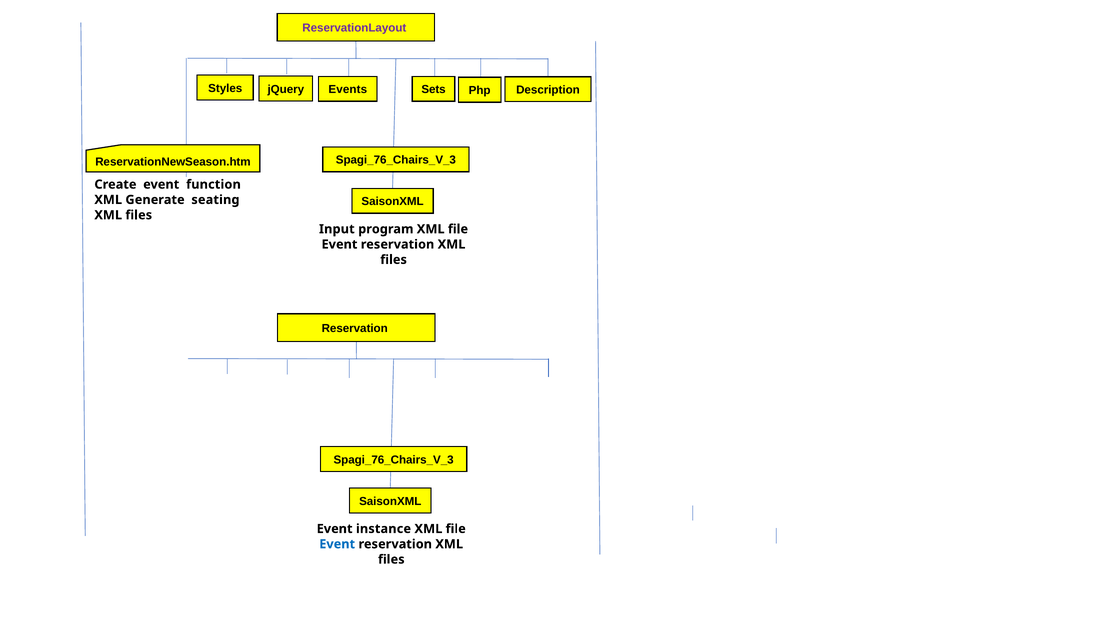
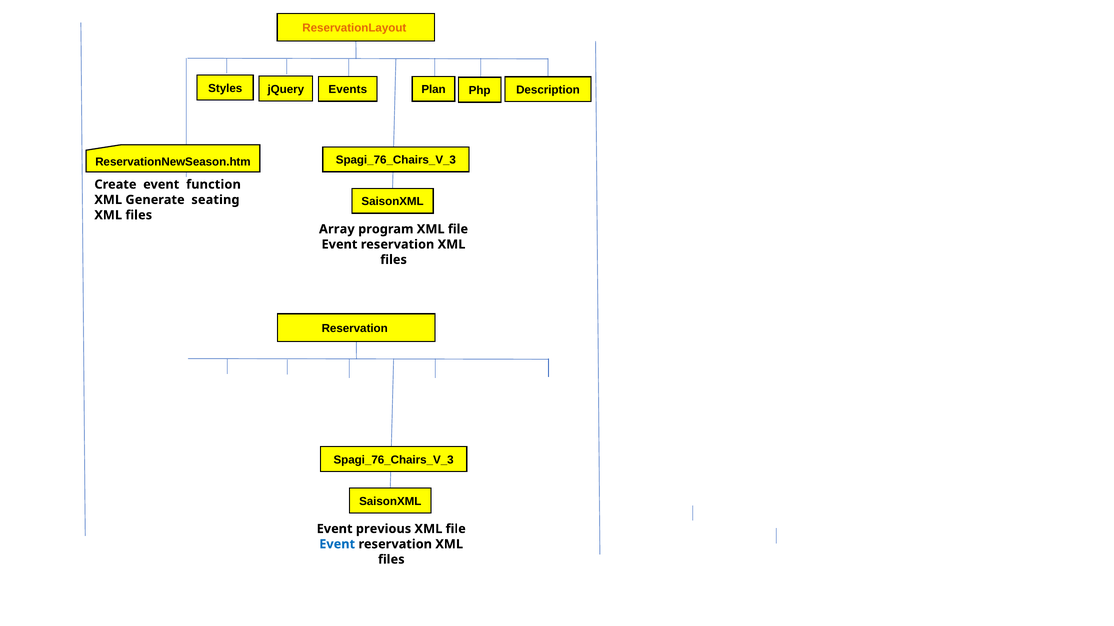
ReservationLayout colour: purple -> orange
Sets: Sets -> Plan
Input: Input -> Array
instance: instance -> previous
